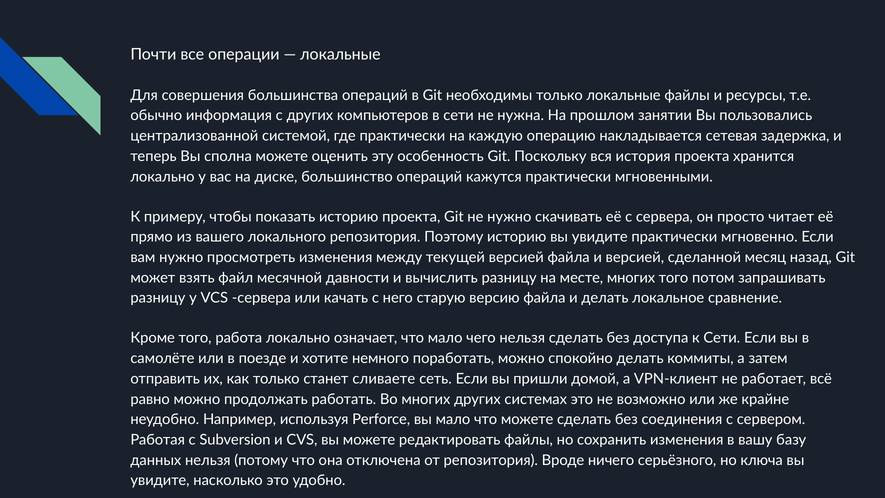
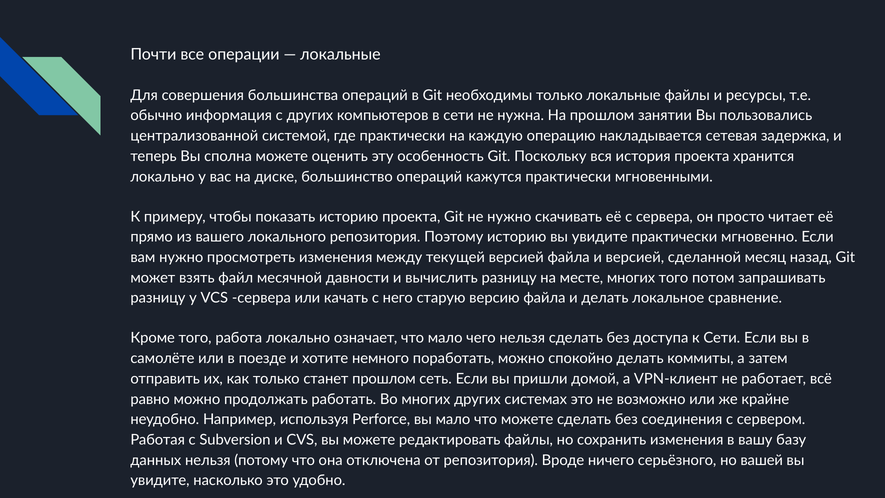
станет сливаете: сливаете -> прошлом
ключа: ключа -> вашей
